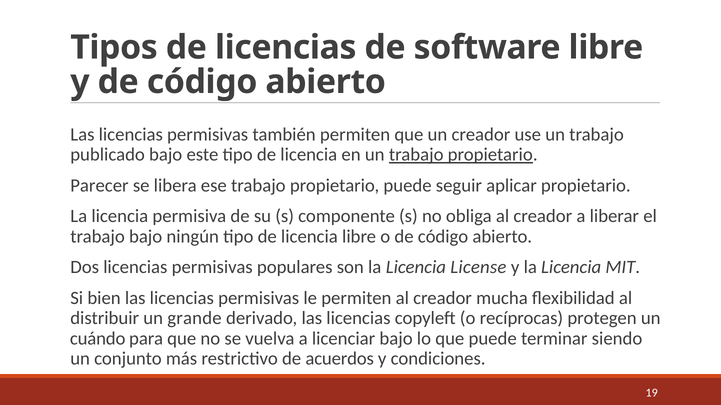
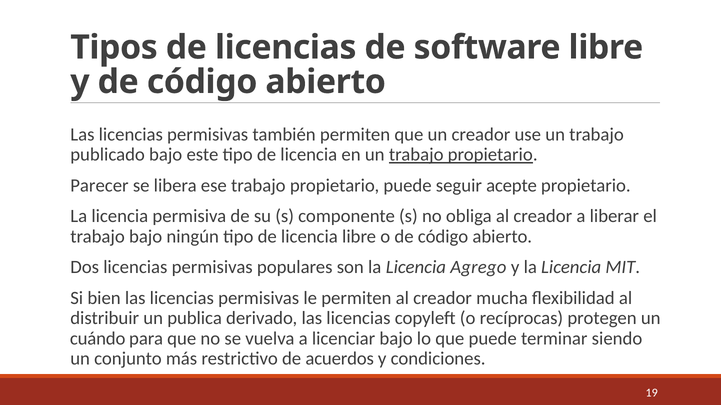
aplicar: aplicar -> acepte
License: License -> Agrego
grande: grande -> publica
